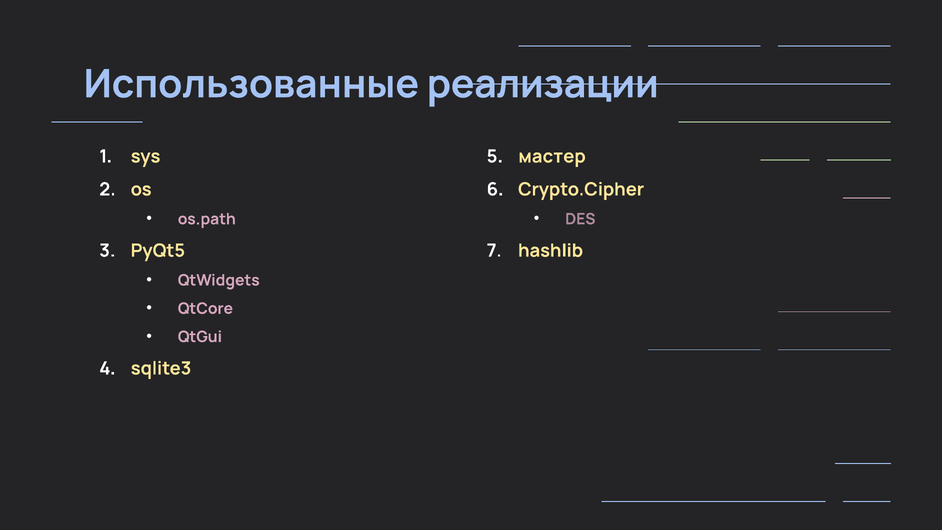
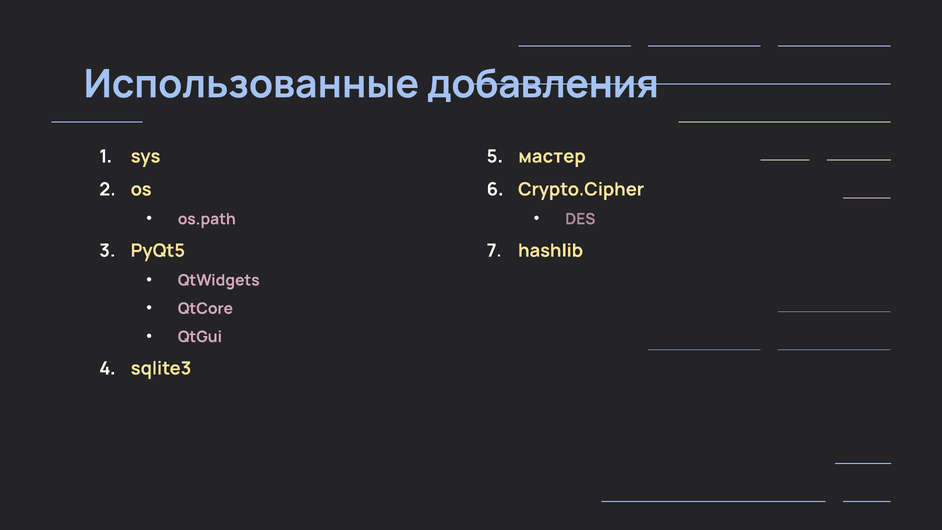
реализации: реализации -> добавления
